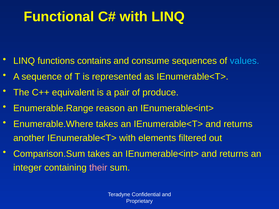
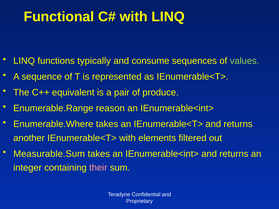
contains: contains -> typically
values colour: light blue -> light green
Comparison.Sum: Comparison.Sum -> Measurable.Sum
